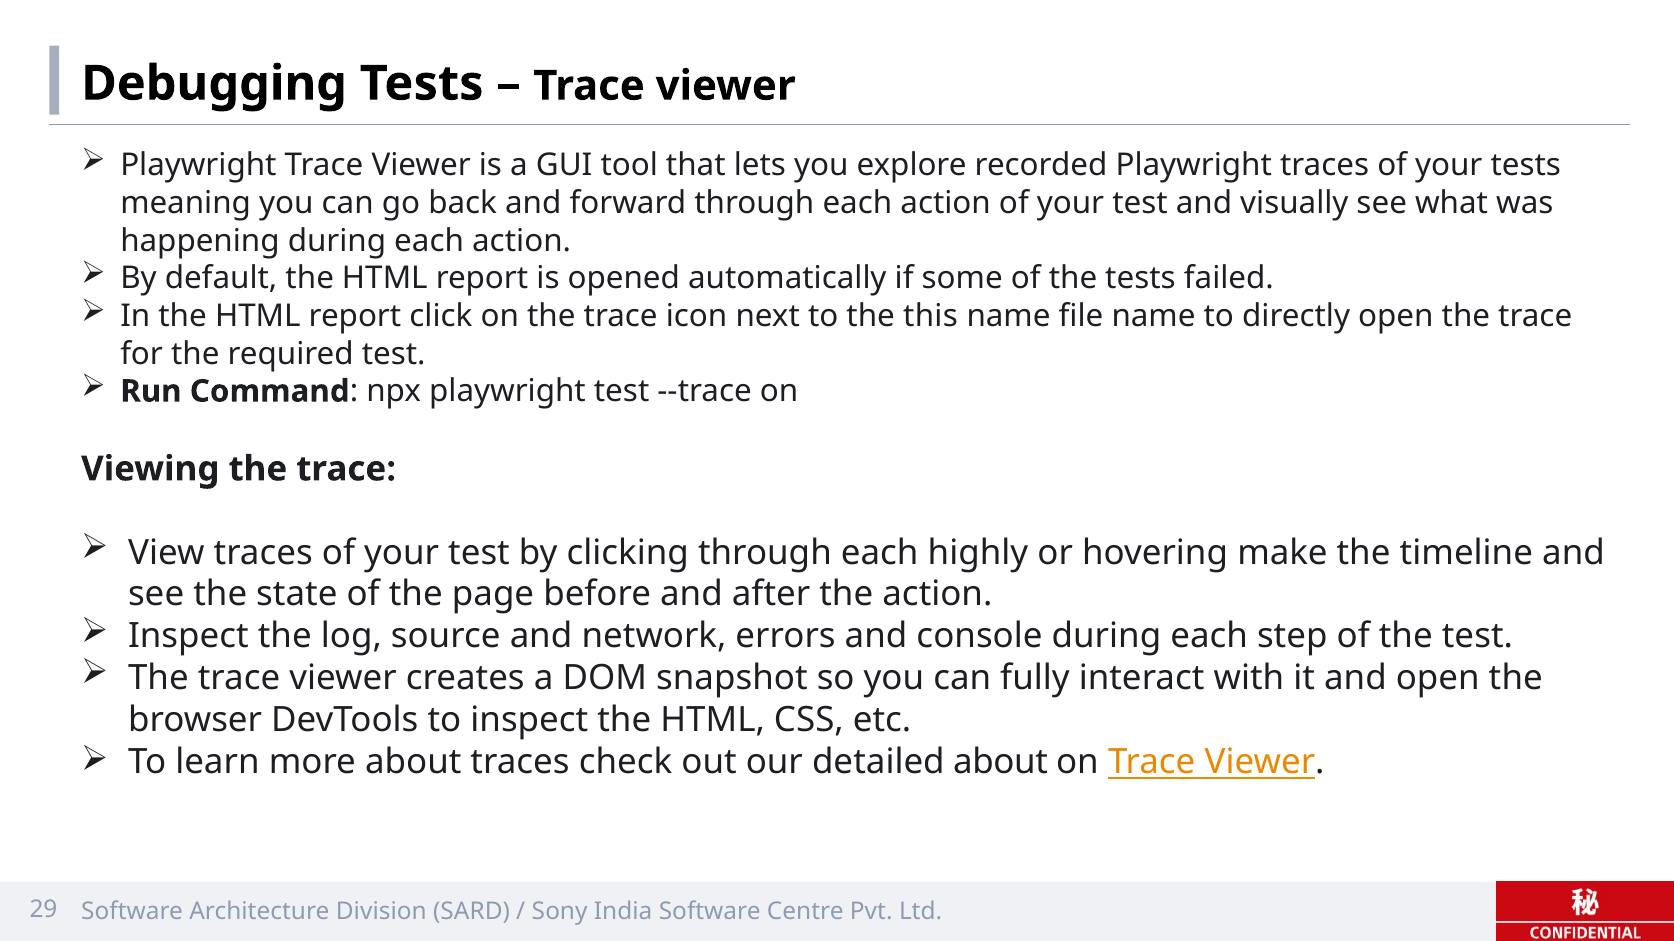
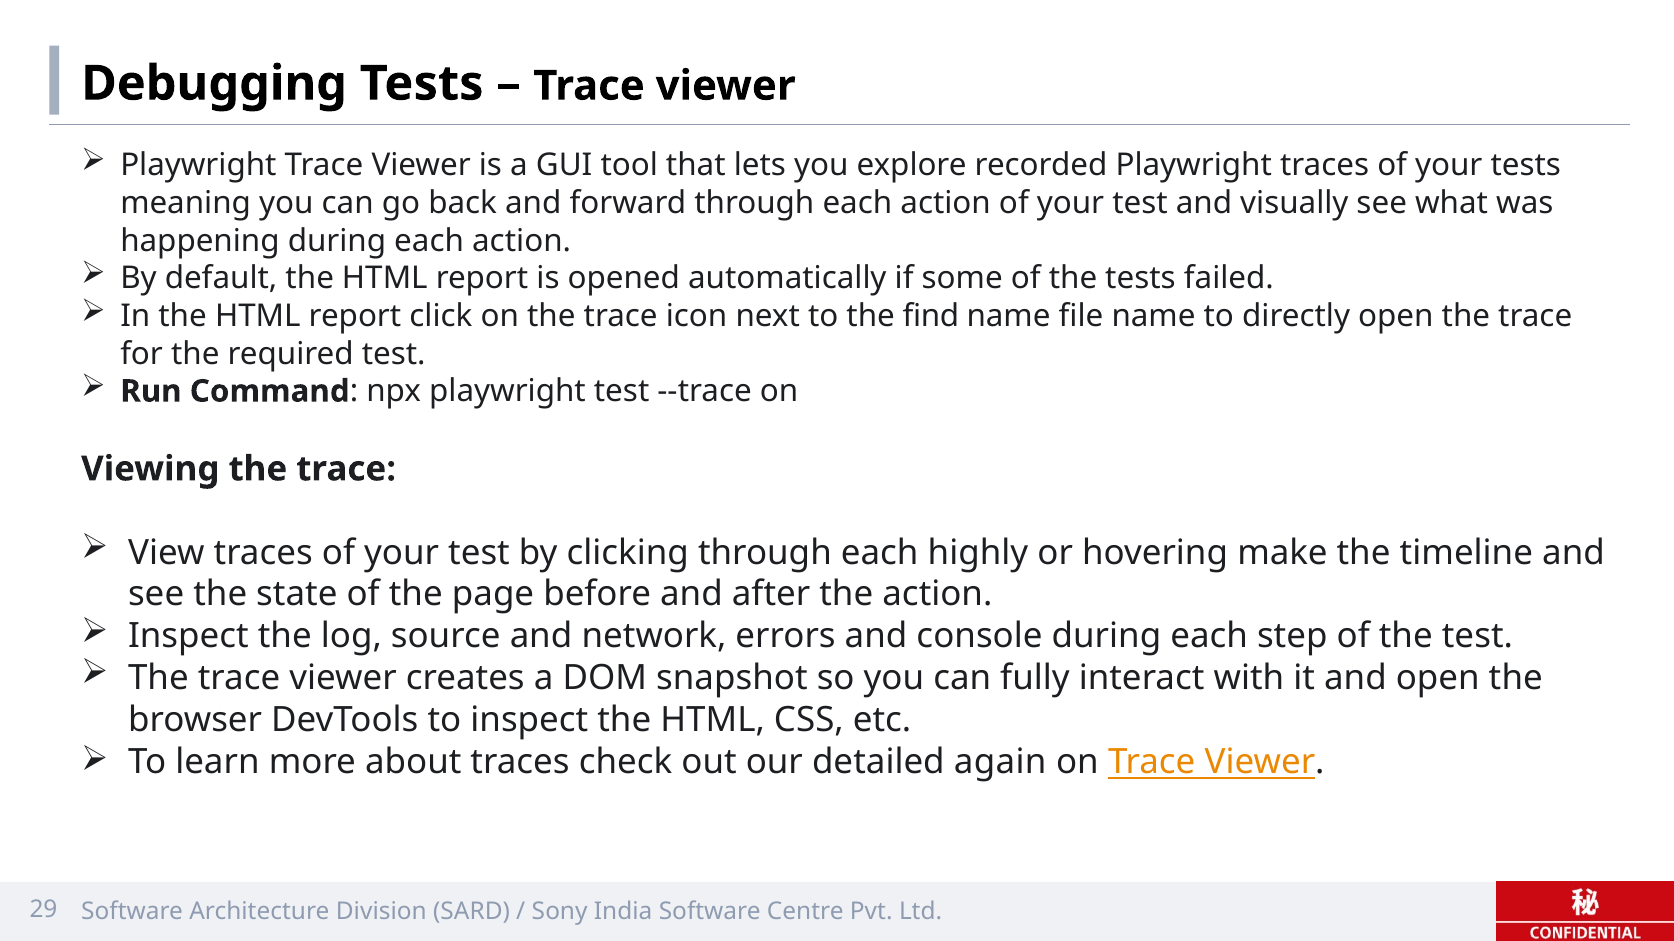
this: this -> find
detailed about: about -> again
